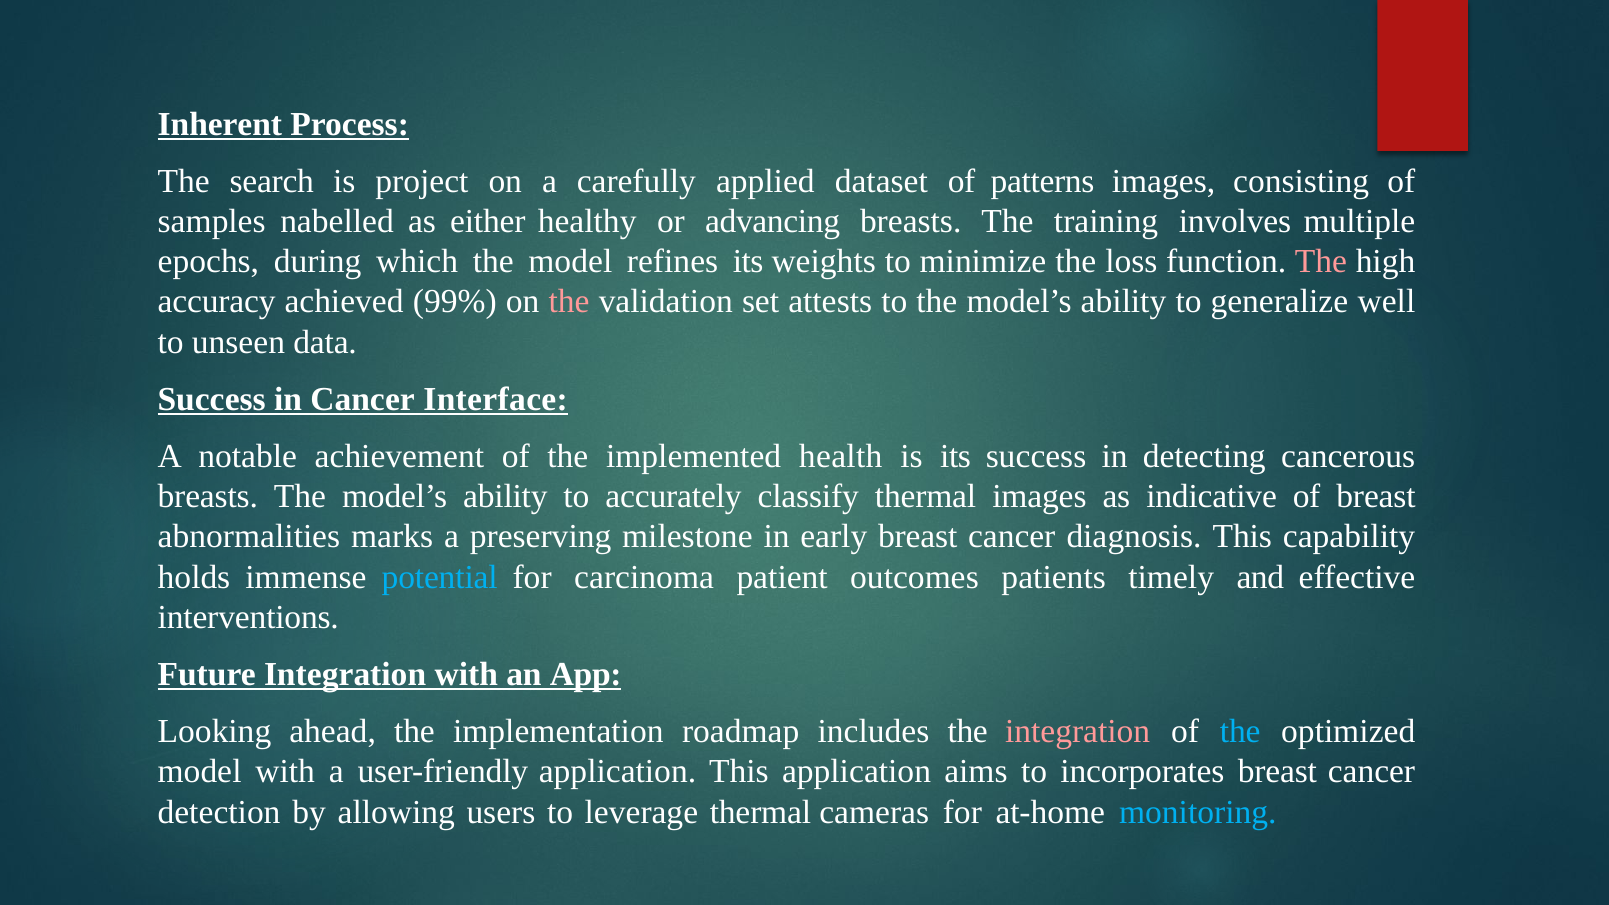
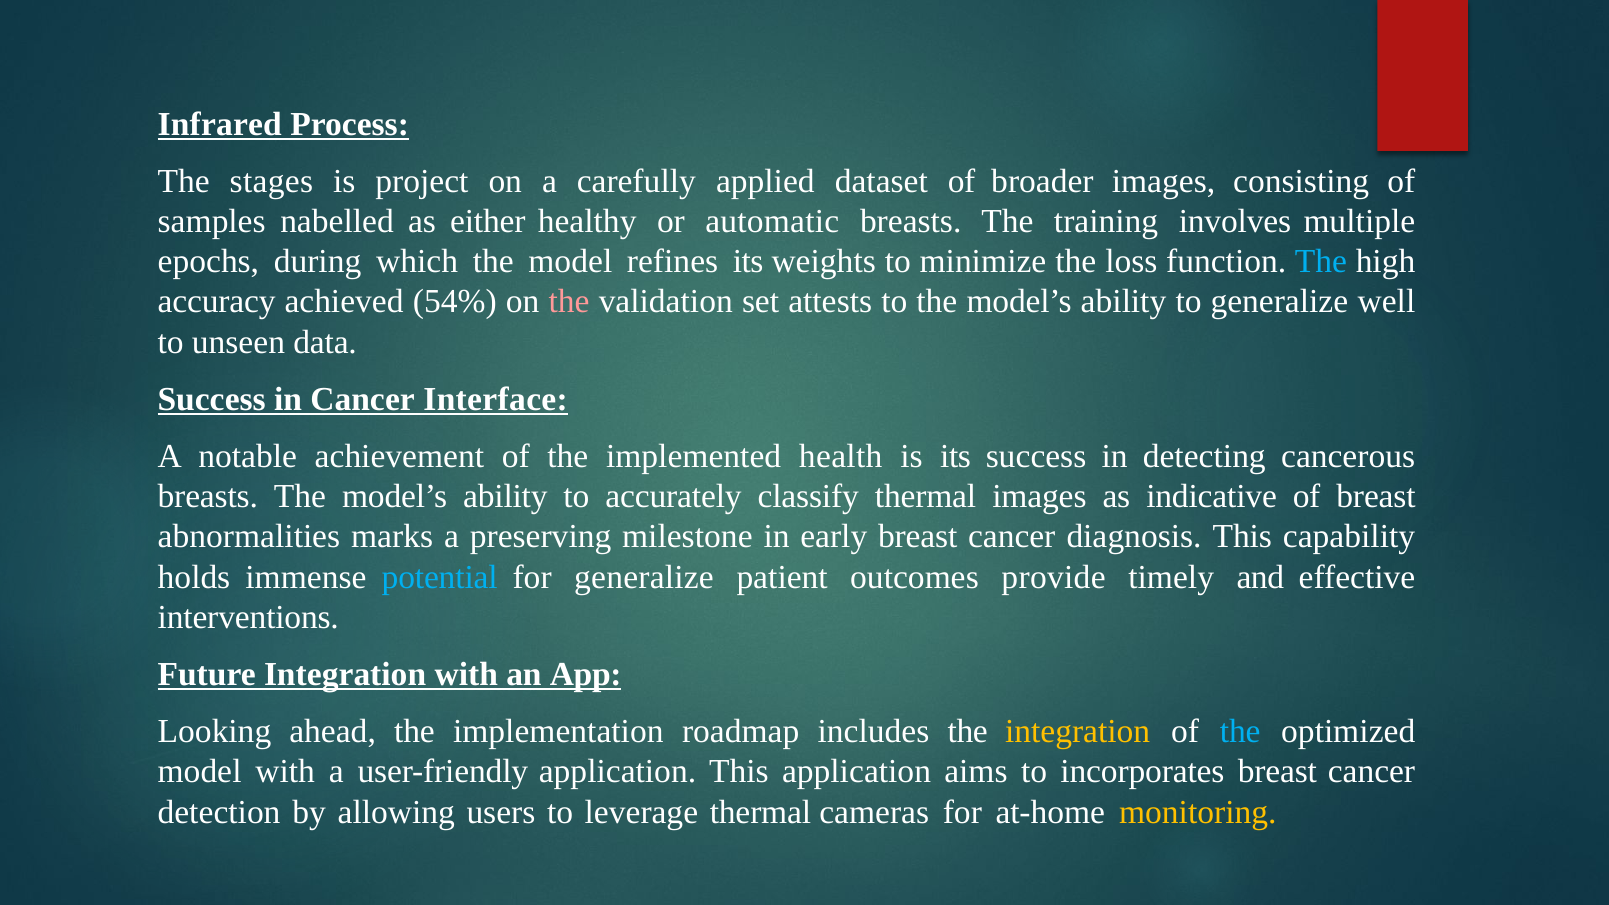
Inherent: Inherent -> Infrared
search: search -> stages
patterns: patterns -> broader
advancing: advancing -> automatic
The at (1321, 262) colour: pink -> light blue
99%: 99% -> 54%
for carcinoma: carcinoma -> generalize
patients: patients -> provide
integration at (1078, 732) colour: pink -> yellow
monitoring colour: light blue -> yellow
